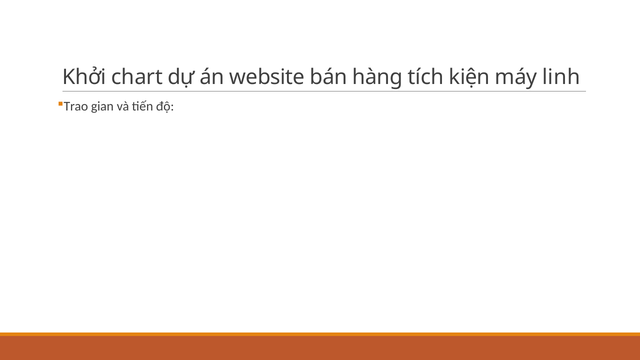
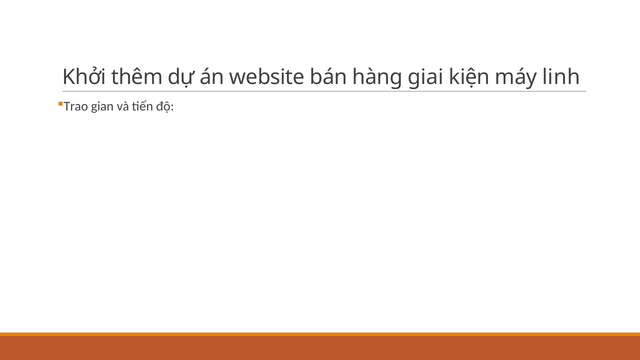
chart: chart -> thêm
tích: tích -> giai
